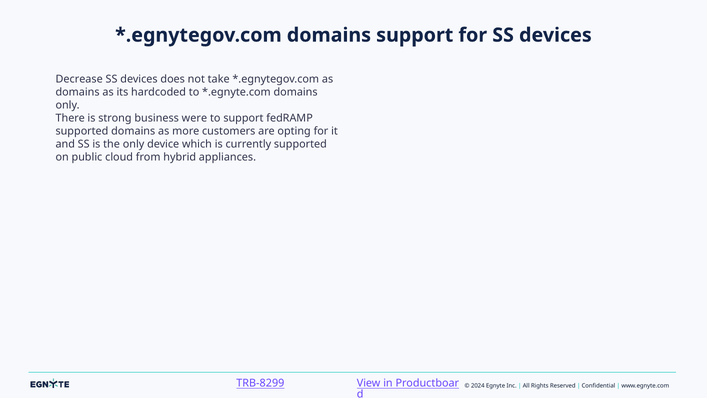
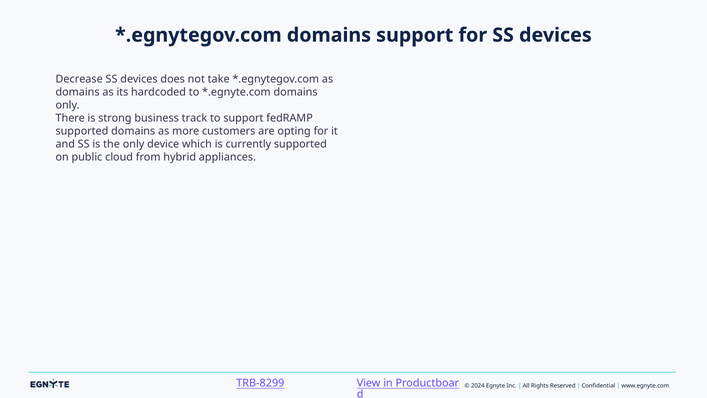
were: were -> track
